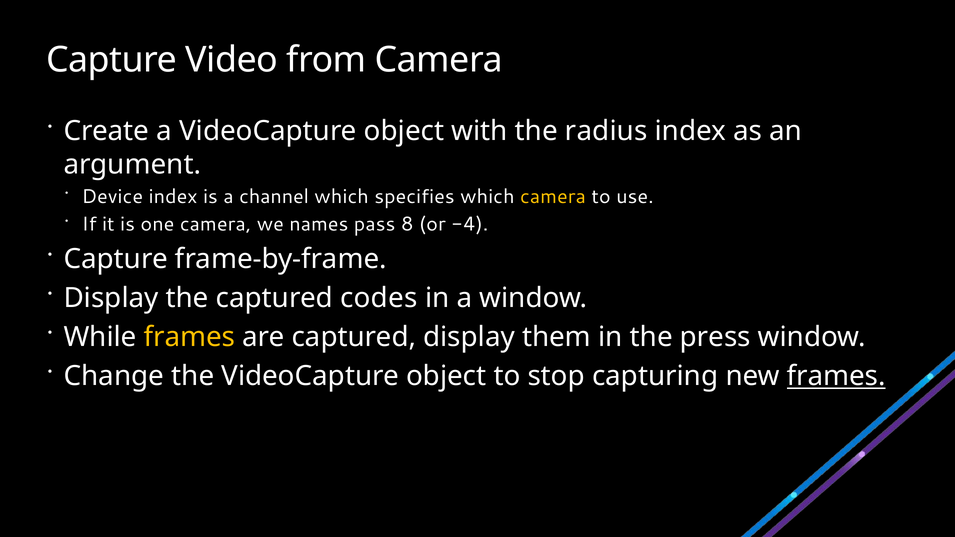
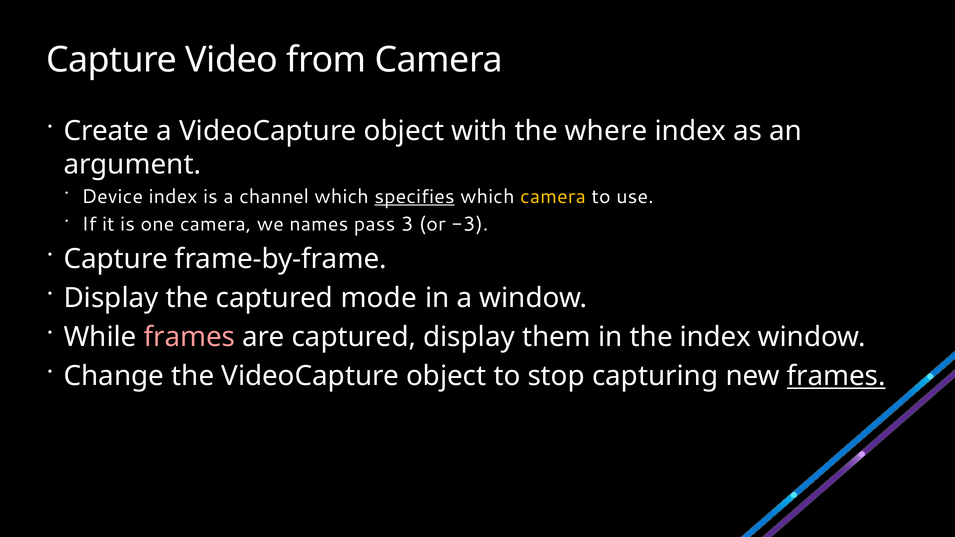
radius: radius -> where
specifies underline: none -> present
8: 8 -> 3
-4: -4 -> -3
codes: codes -> mode
frames at (190, 337) colour: yellow -> pink
the press: press -> index
